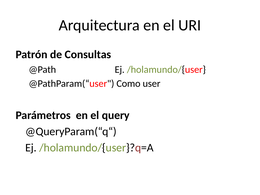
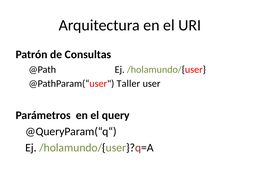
Como: Como -> Taller
